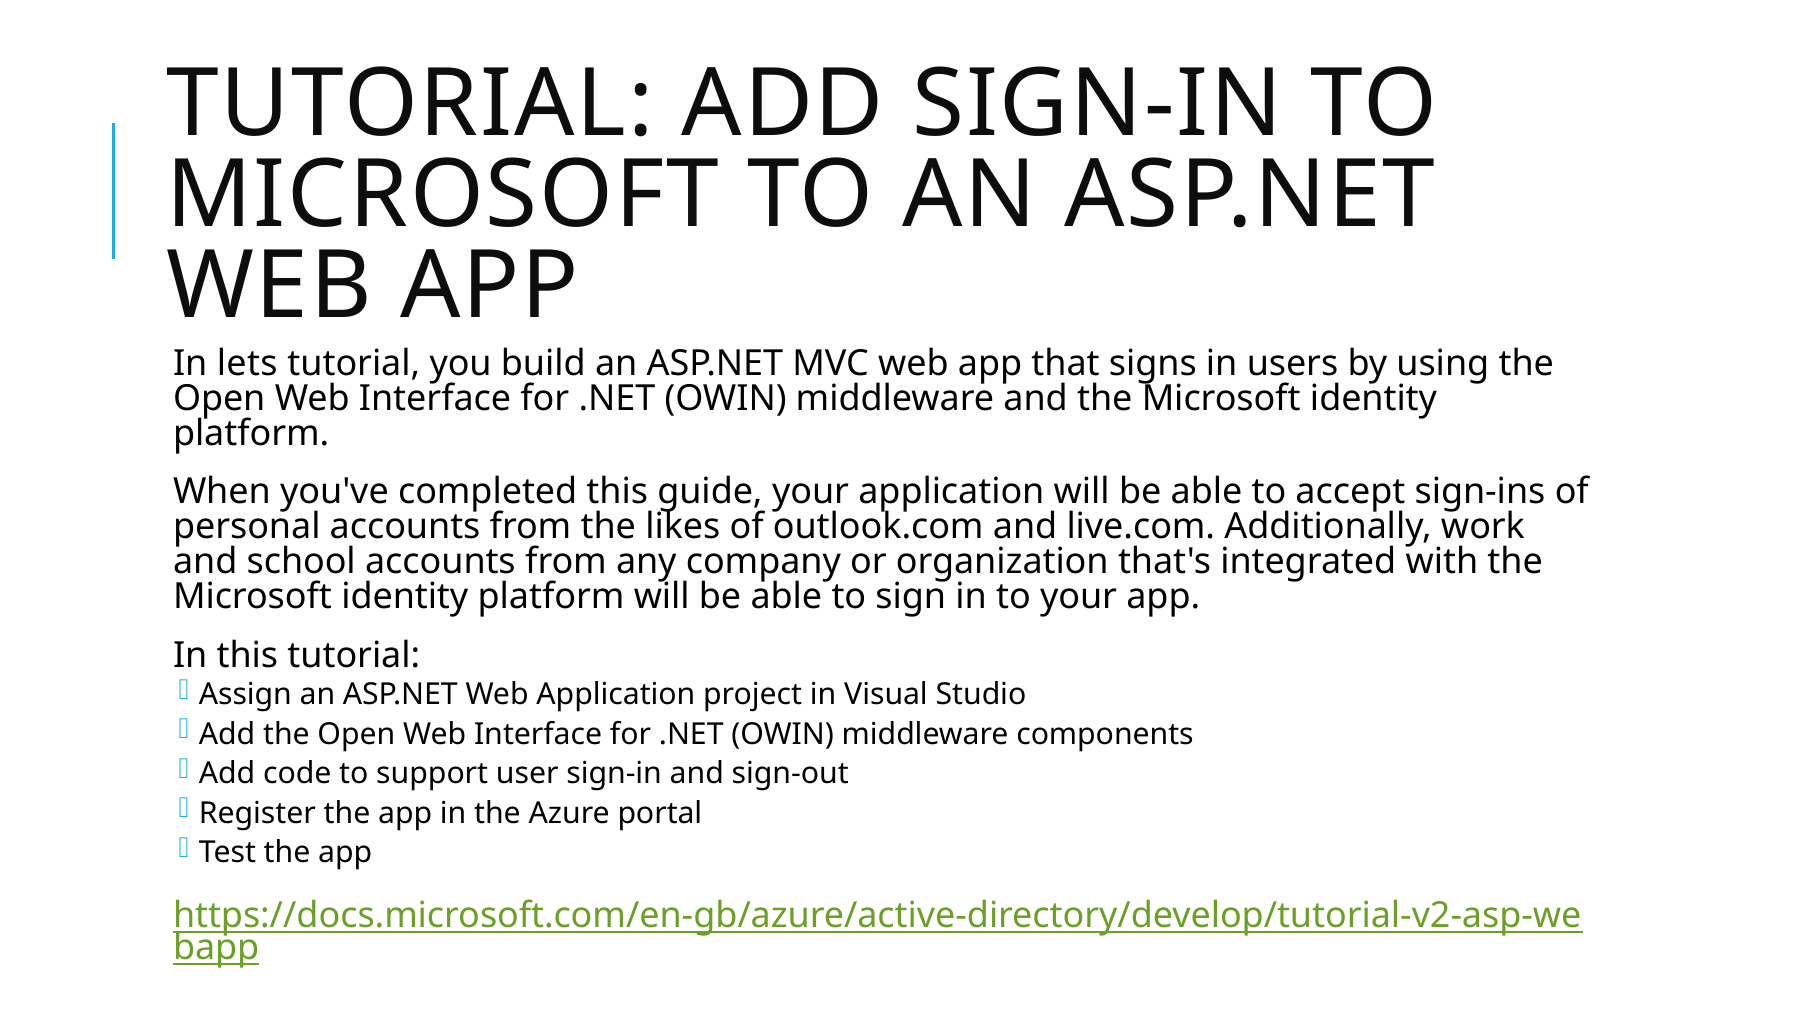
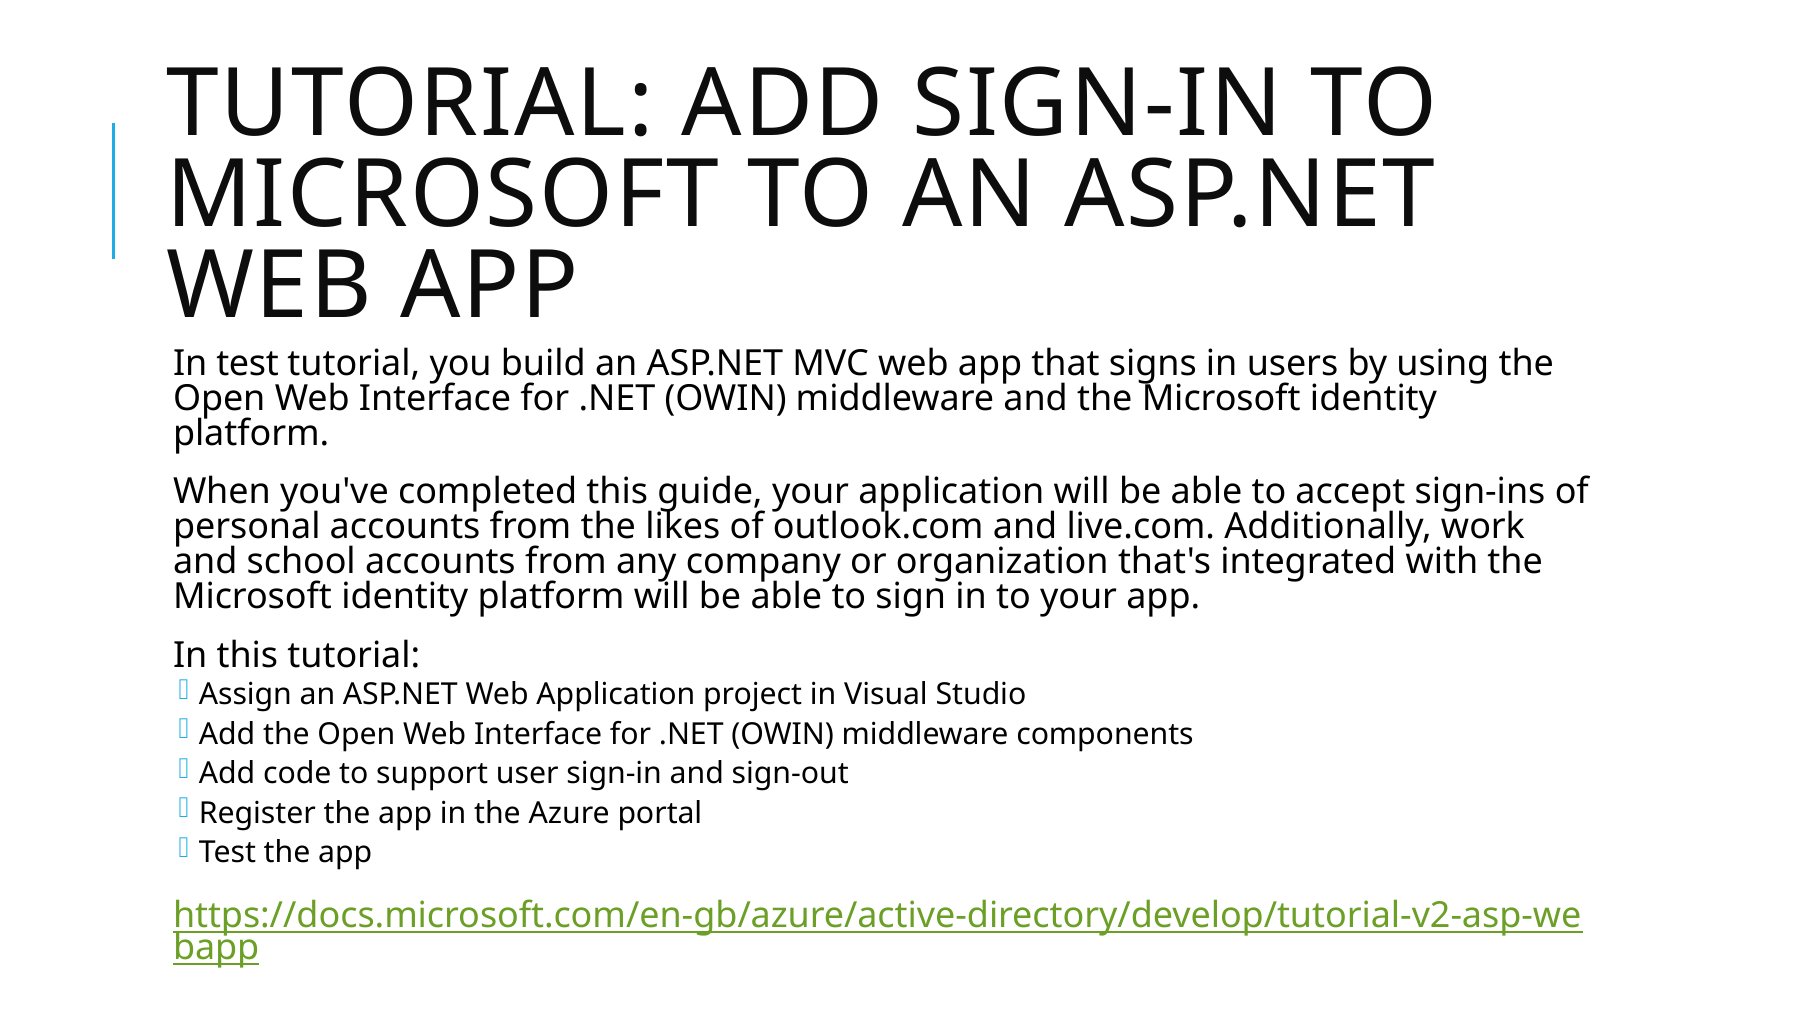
In lets: lets -> test
